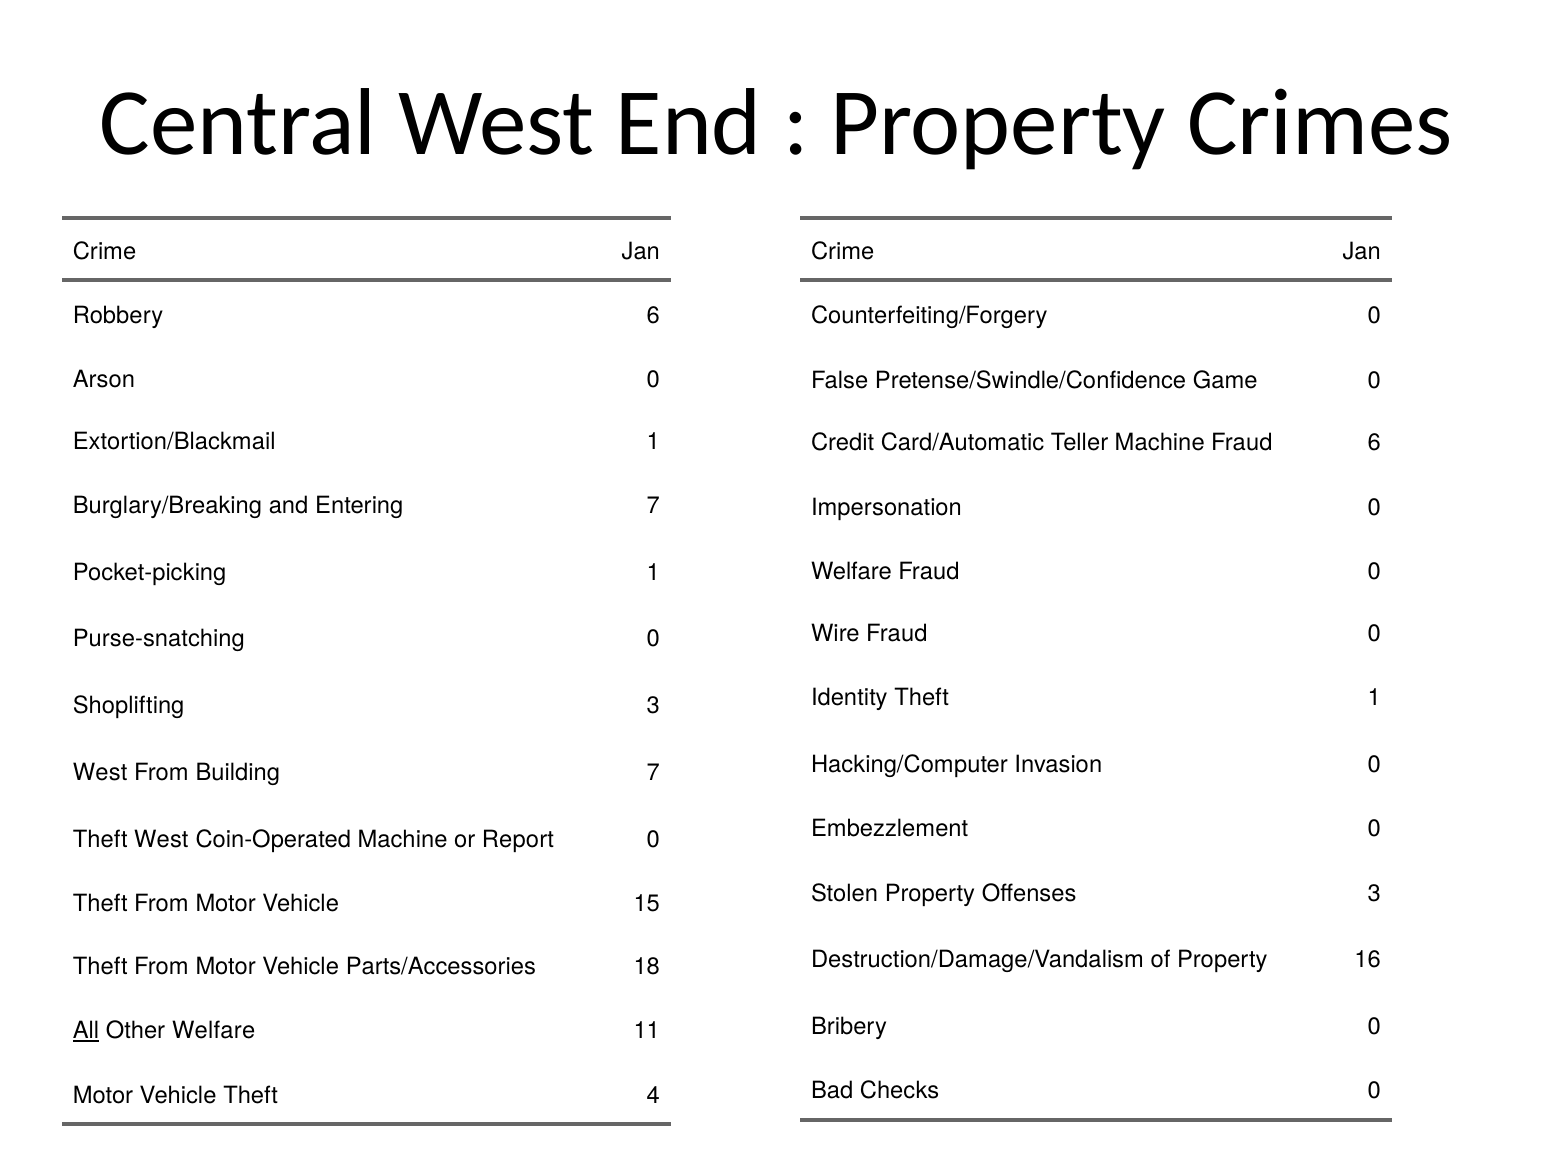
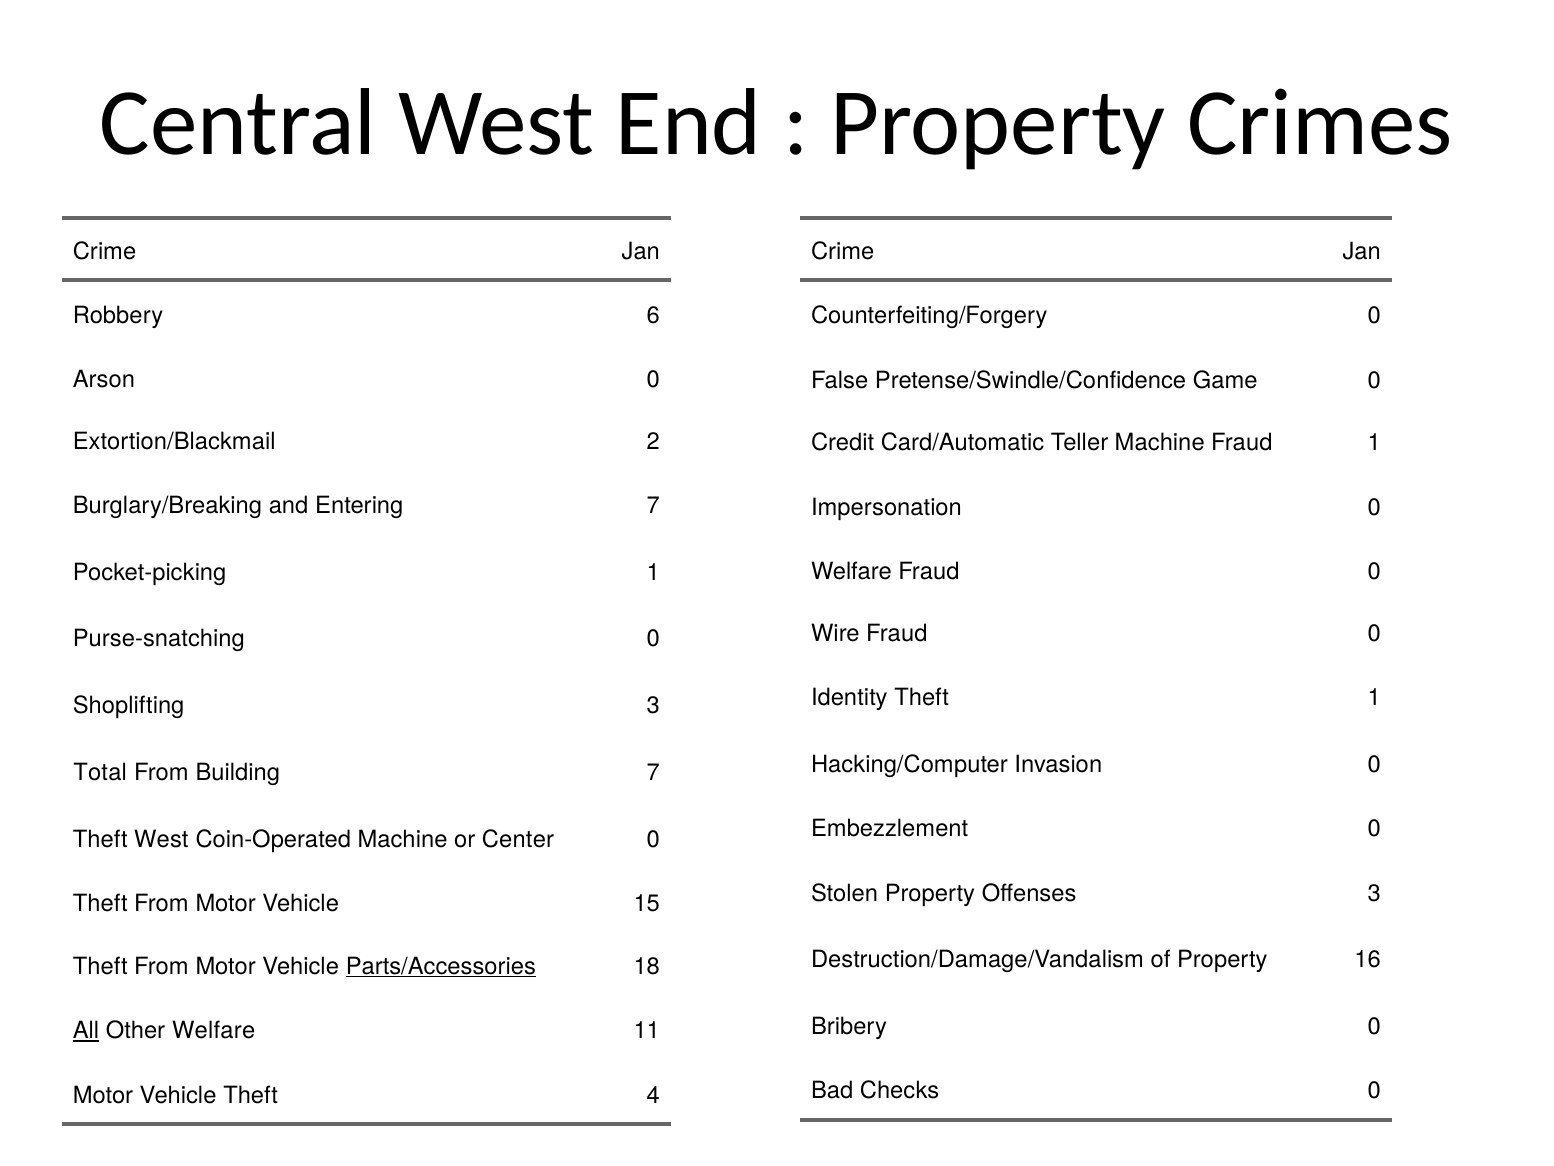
Extortion/Blackmail 1: 1 -> 2
Fraud 6: 6 -> 1
West at (100, 773): West -> Total
Report: Report -> Center
Parts/Accessories underline: none -> present
